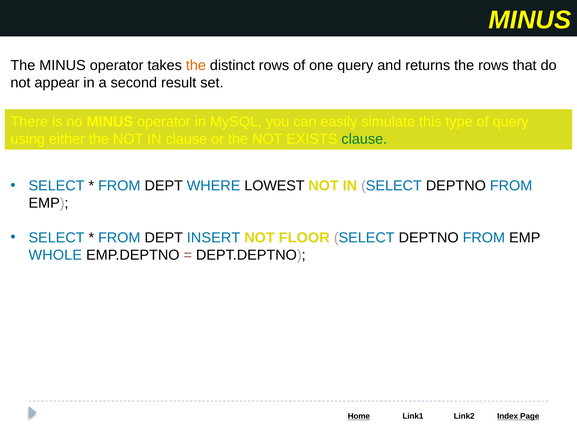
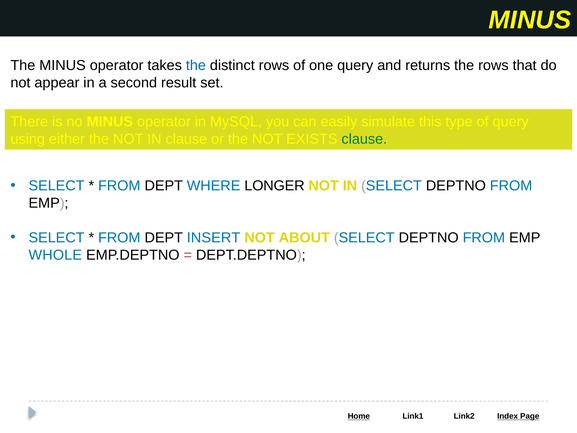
the at (196, 65) colour: orange -> blue
LOWEST: LOWEST -> LONGER
FLOOR: FLOOR -> ABOUT
